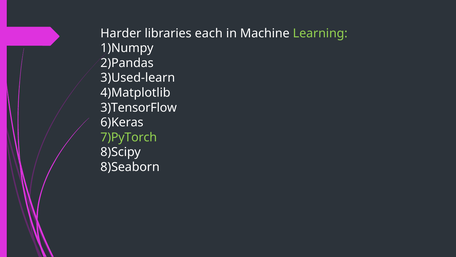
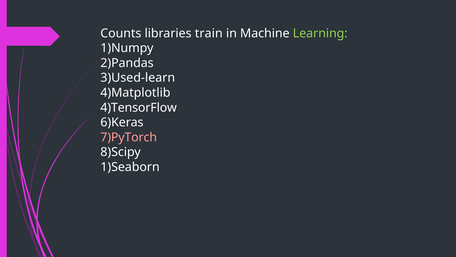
Harder: Harder -> Counts
each: each -> train
3)TensorFlow: 3)TensorFlow -> 4)TensorFlow
7)PyTorch colour: light green -> pink
8)Seaborn: 8)Seaborn -> 1)Seaborn
